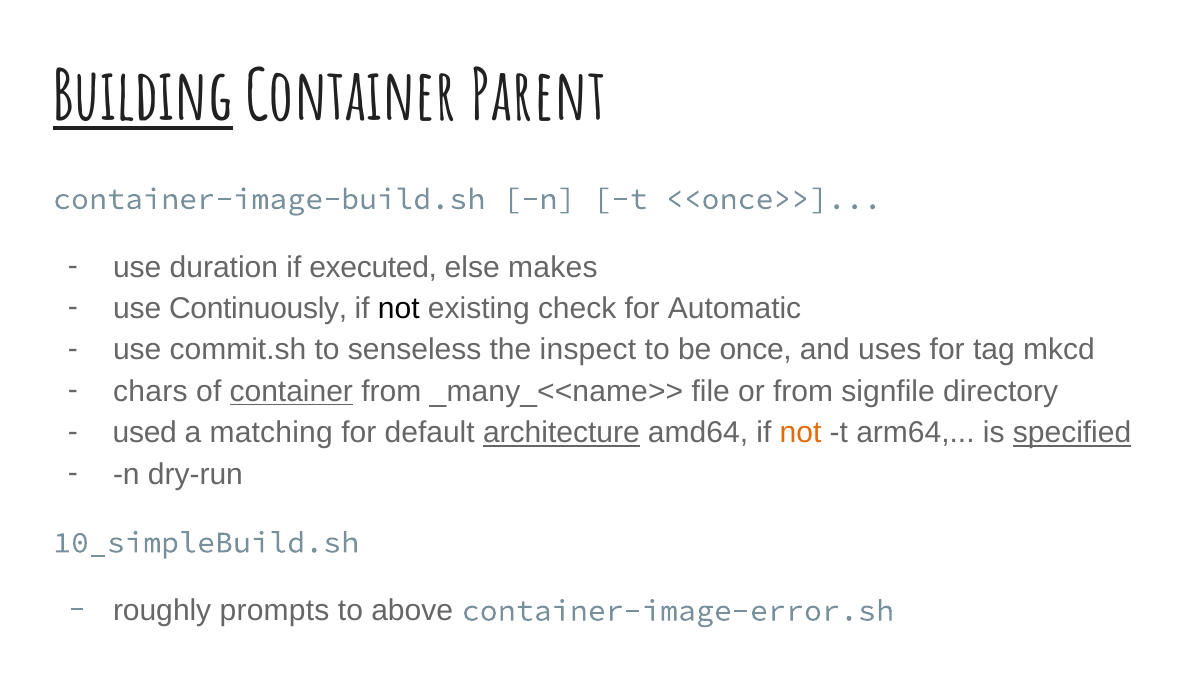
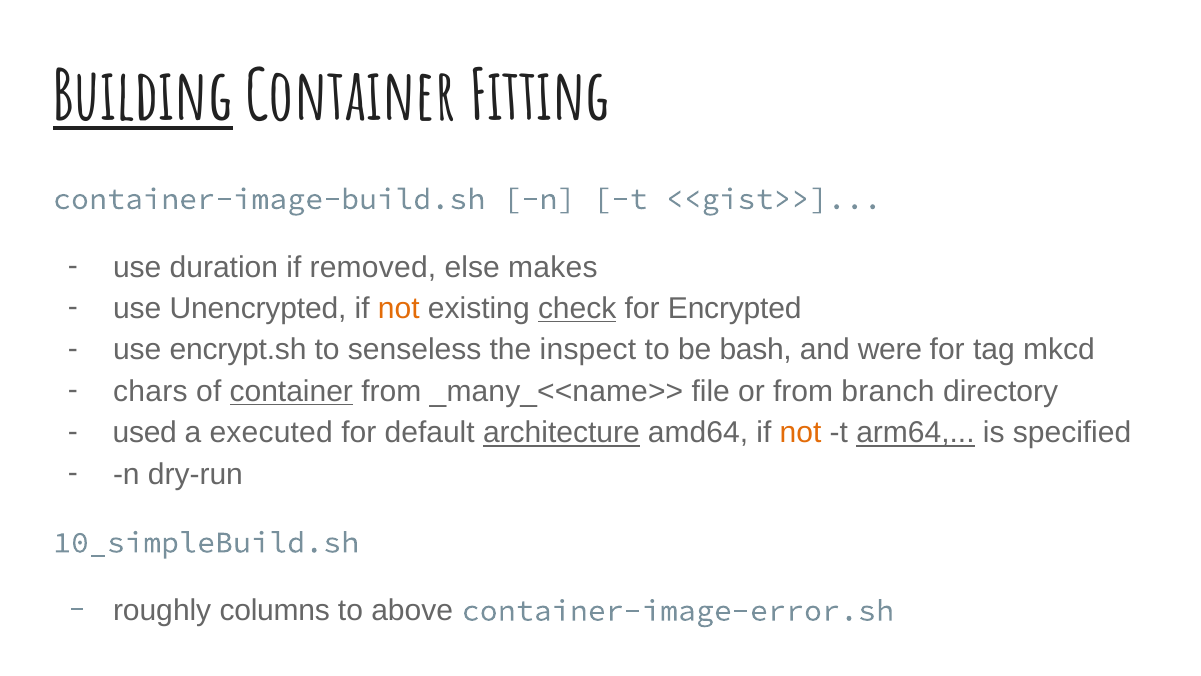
Parent: Parent -> Fitting
<<once>>: <<once>> -> <<gist>>
executed: executed -> removed
Continuously: Continuously -> Unencrypted
not at (399, 308) colour: black -> orange
check underline: none -> present
Automatic: Automatic -> Encrypted
commit.sh: commit.sh -> encrypt.sh
once: once -> bash
uses: uses -> were
signfile: signfile -> branch
matching: matching -> executed
arm64 underline: none -> present
specified underline: present -> none
prompts: prompts -> columns
